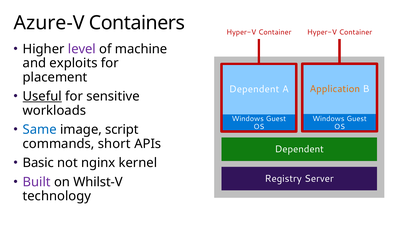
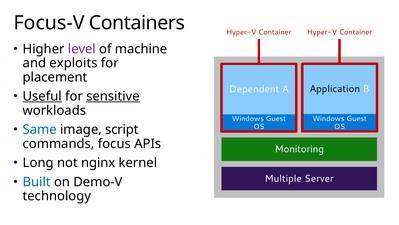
Azure-V: Azure-V -> Focus-V
Application colour: orange -> black
sensitive underline: none -> present
short: short -> focus
Dependent at (299, 149): Dependent -> Monitoring
Basic: Basic -> Long
Registry: Registry -> Multiple
Built colour: purple -> blue
Whilst-V: Whilst-V -> Demo-V
